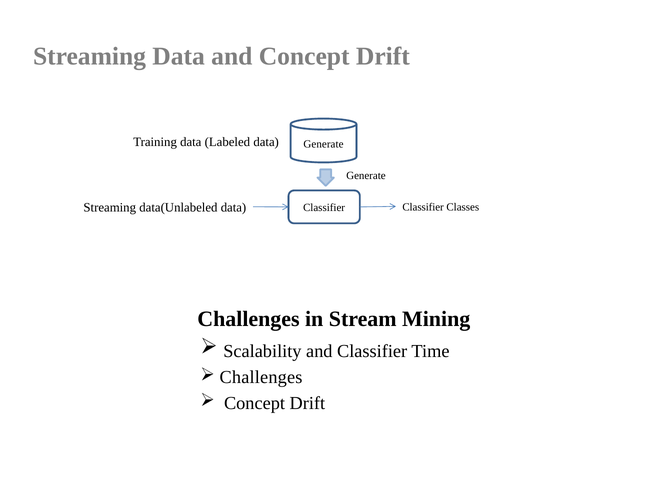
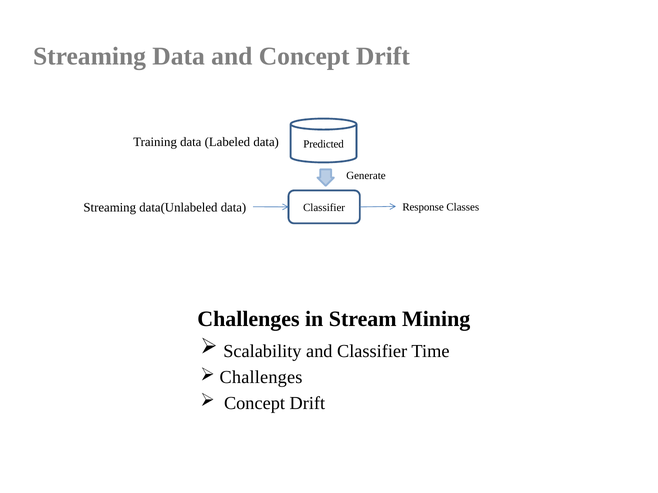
Generate at (323, 144): Generate -> Predicted
Classifier at (423, 207): Classifier -> Response
